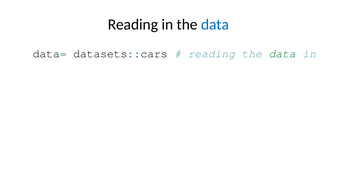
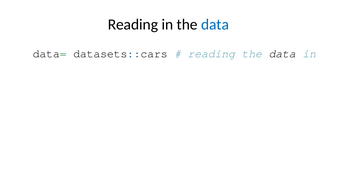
data at (282, 53) colour: green -> black
